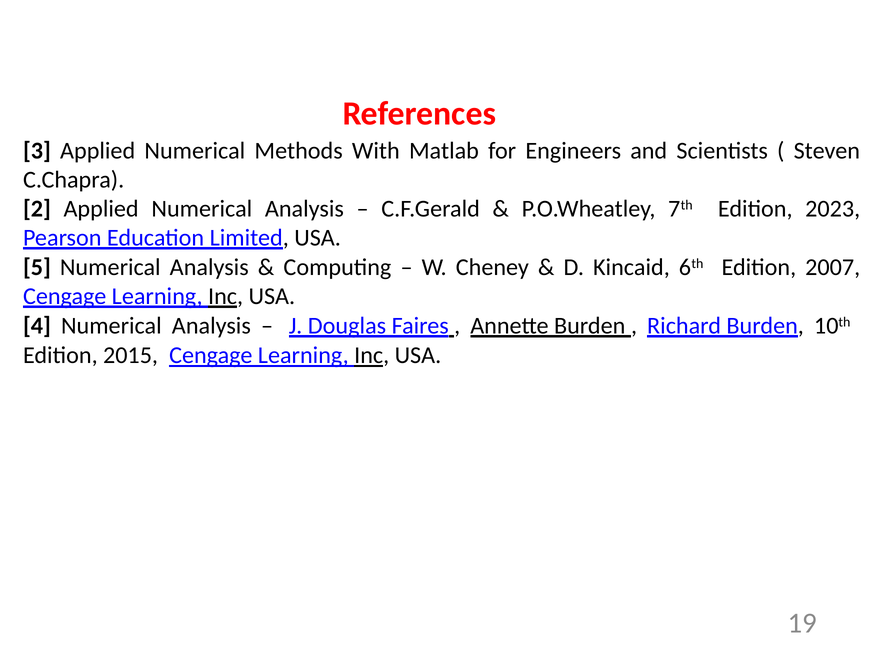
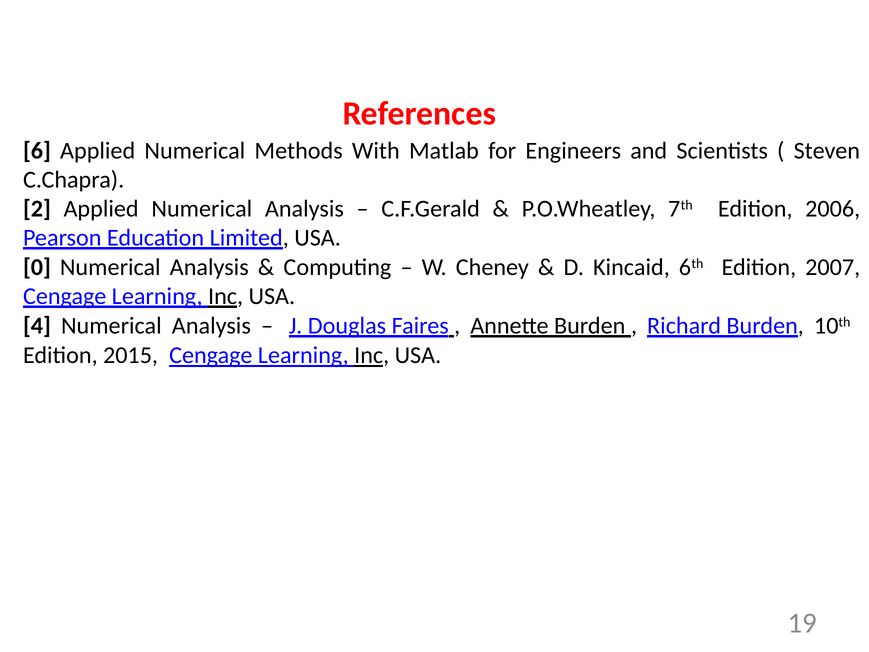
3: 3 -> 6
2023: 2023 -> 2006
5: 5 -> 0
